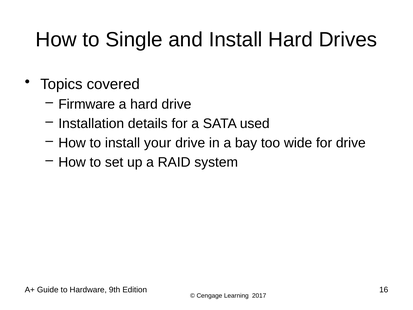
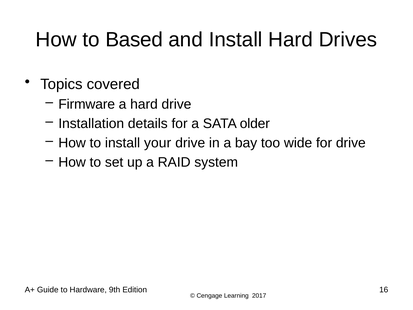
Single: Single -> Based
used: used -> older
